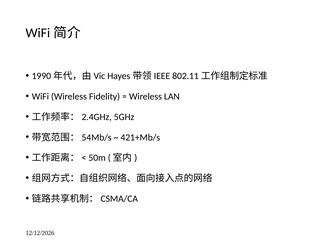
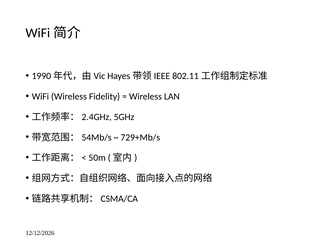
421+Mb/s: 421+Mb/s -> 729+Mb/s
